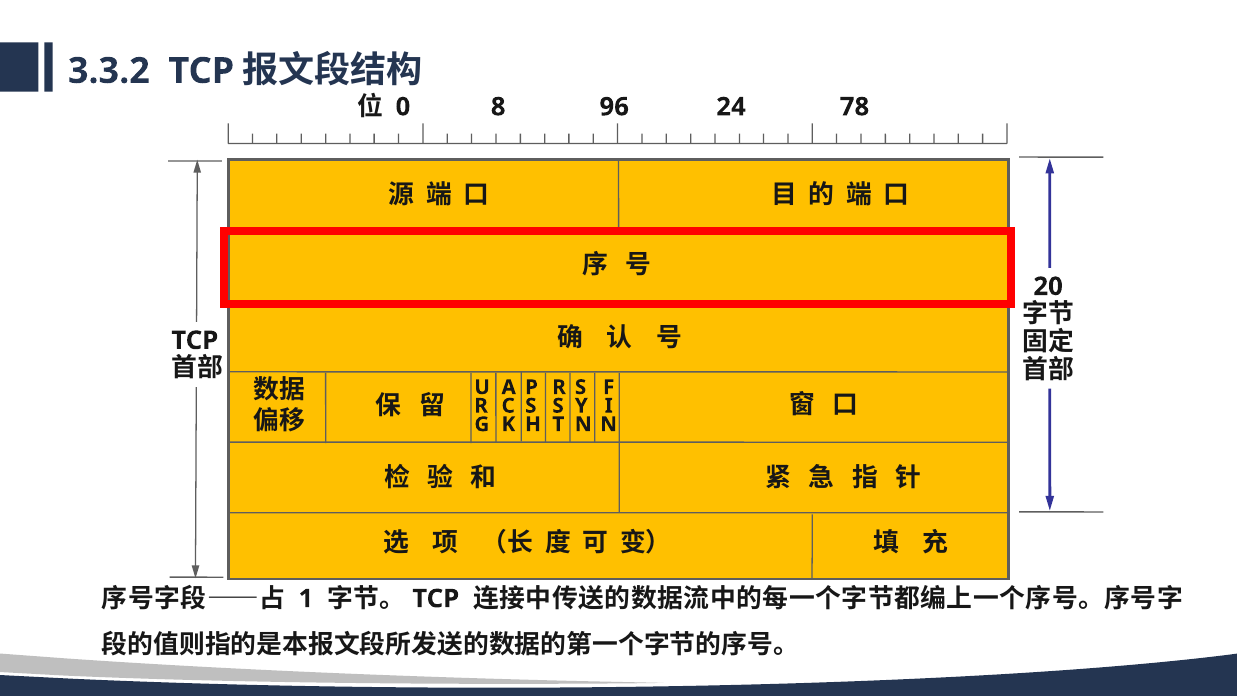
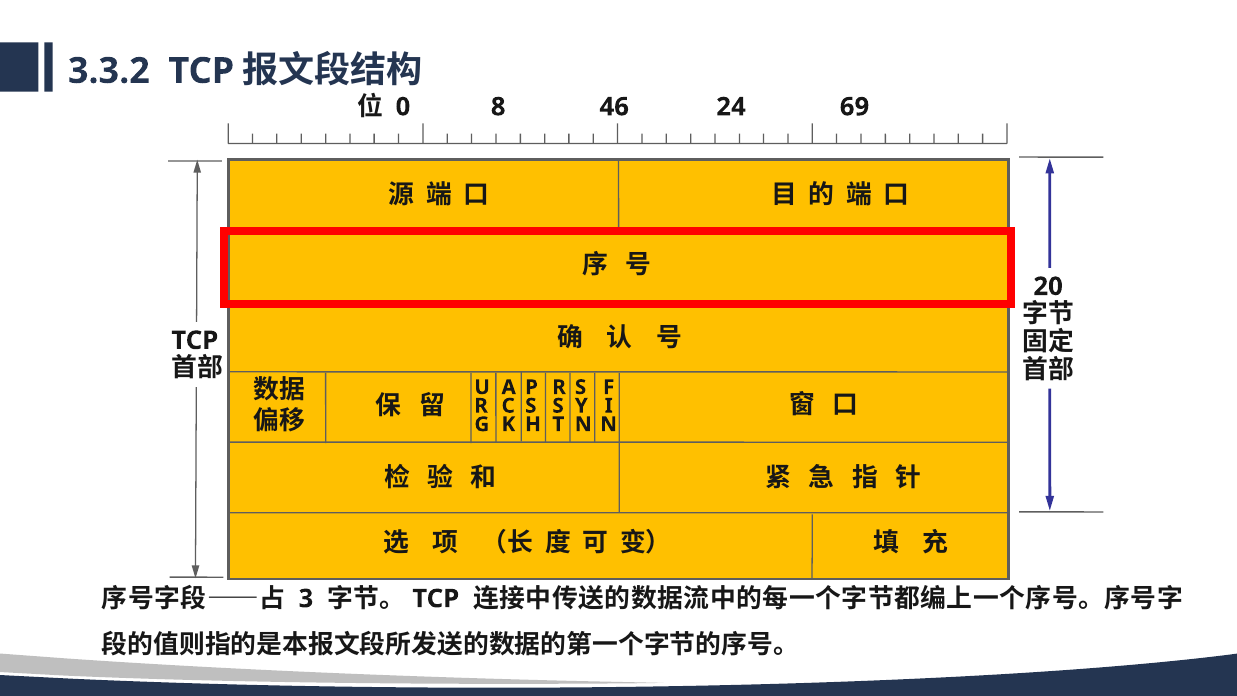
96: 96 -> 46
78: 78 -> 69
1: 1 -> 3
